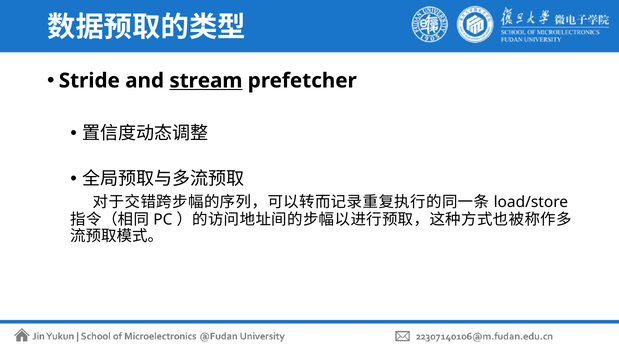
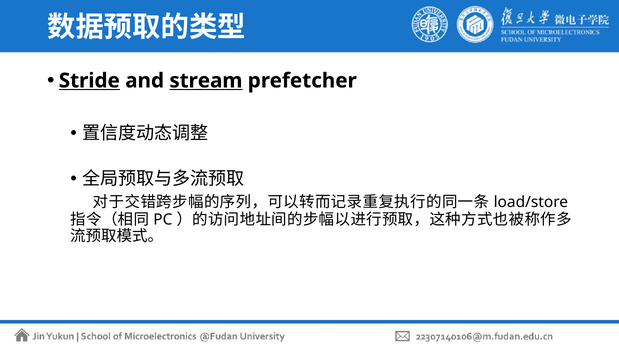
Stride underline: none -> present
